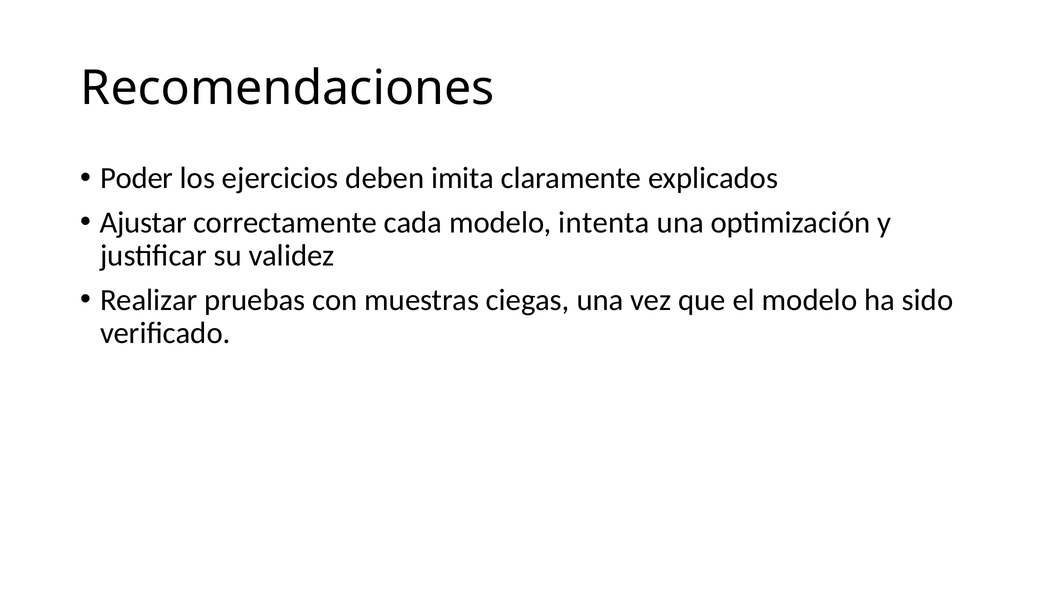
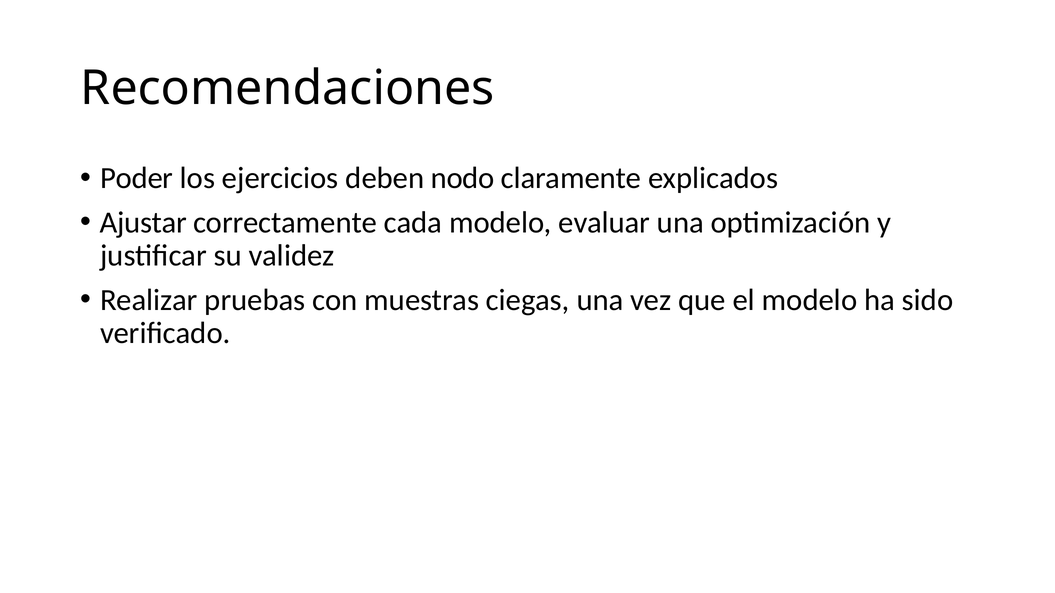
imita: imita -> nodo
intenta: intenta -> evaluar
